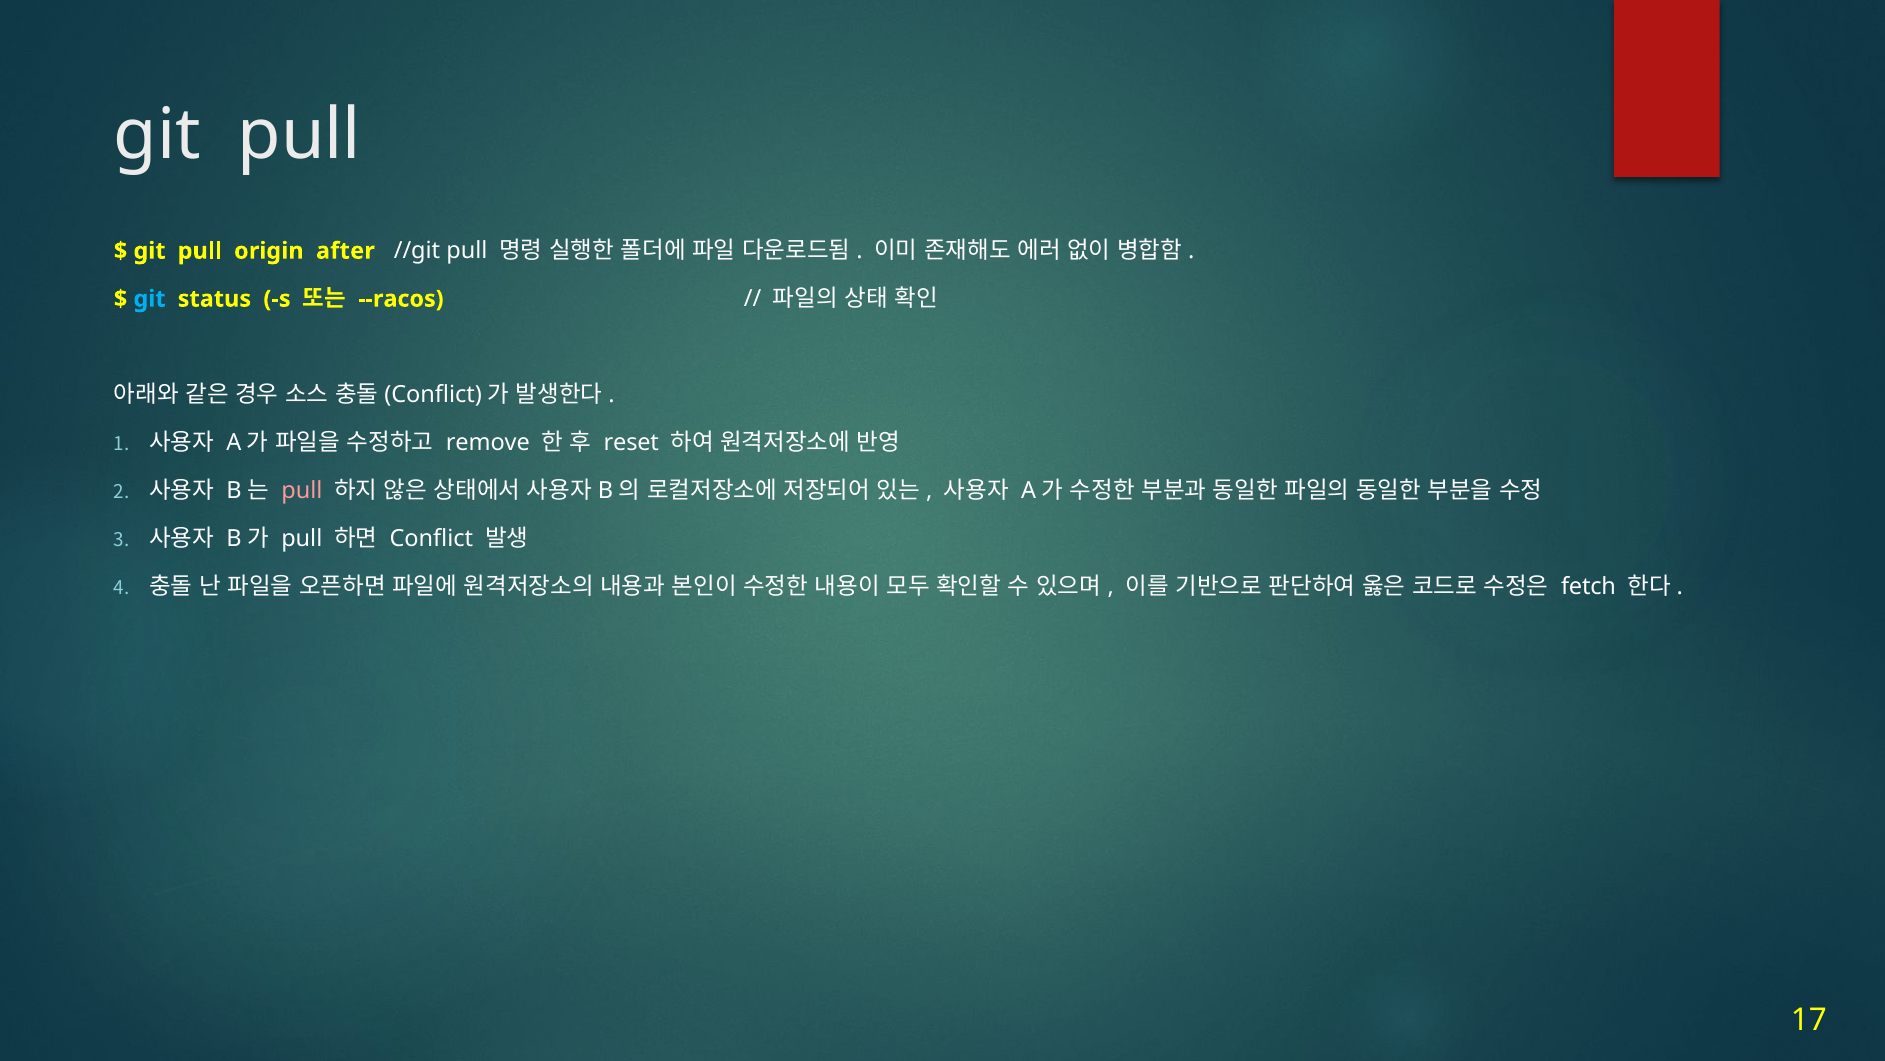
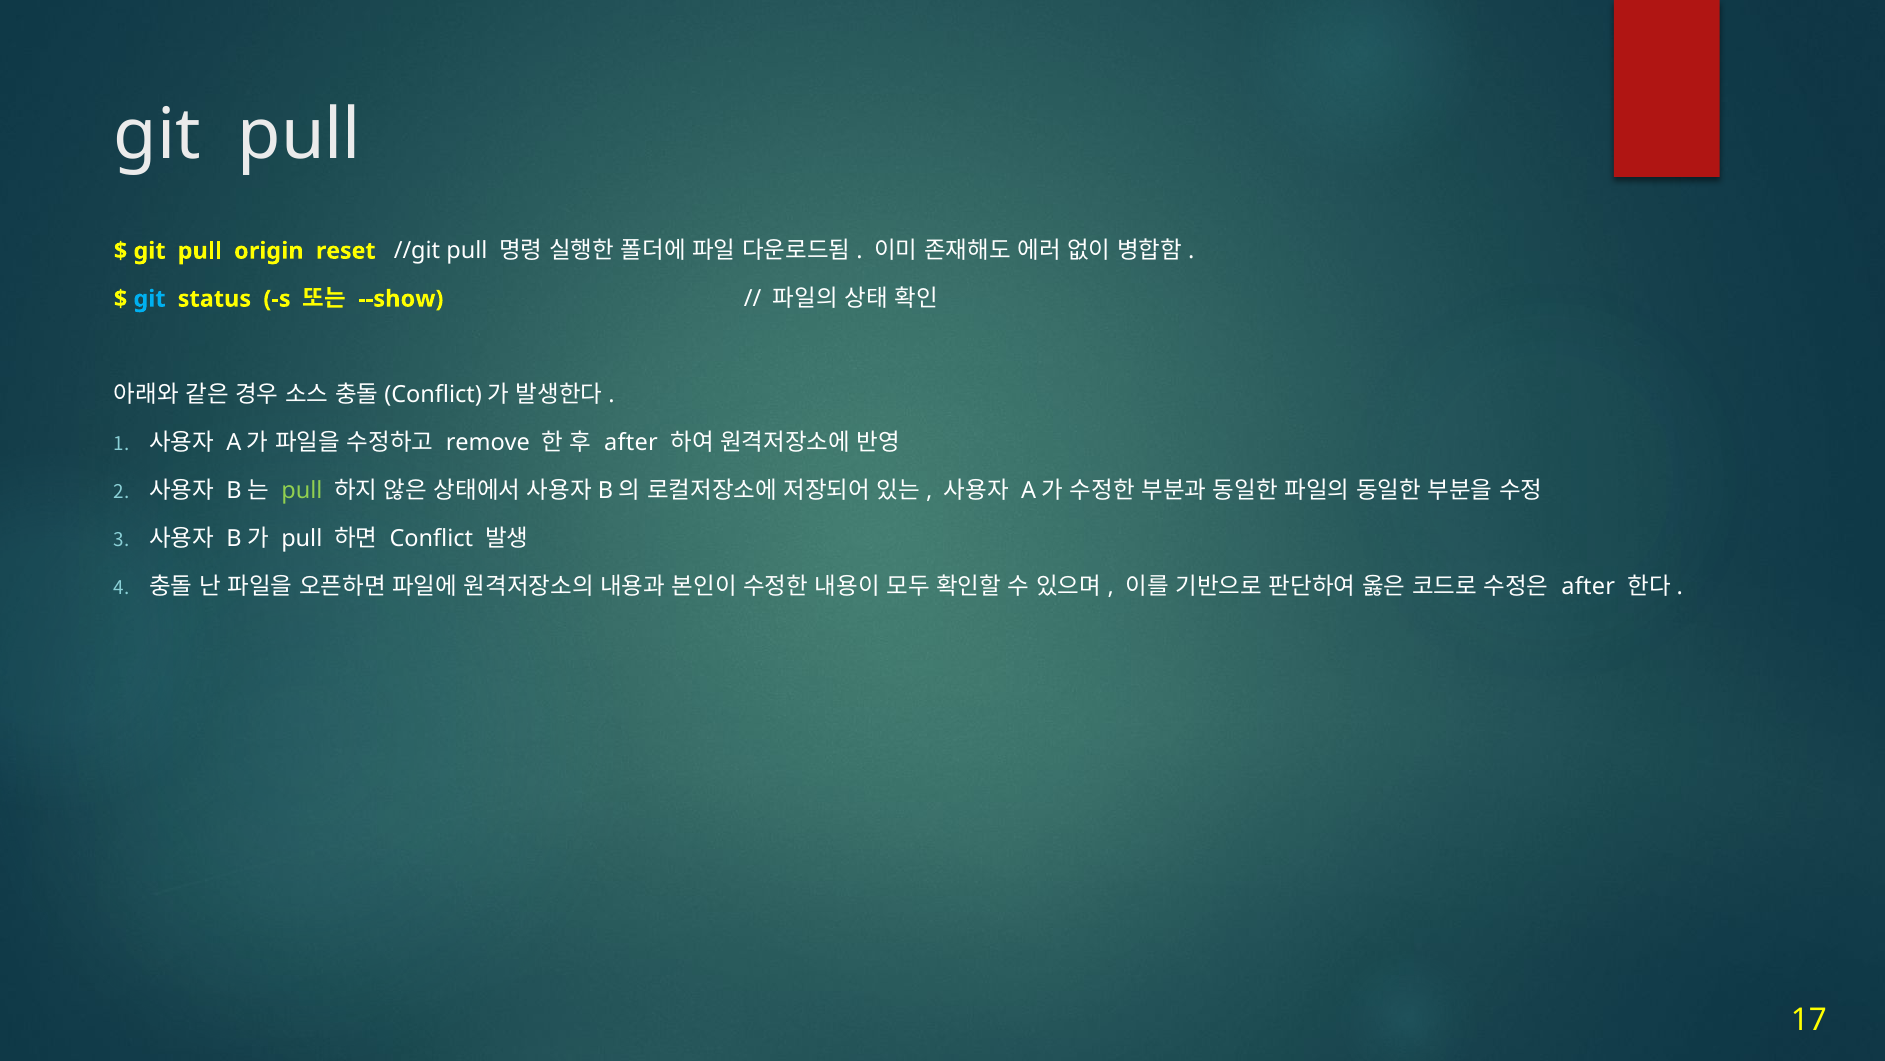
after: after -> reset
--racos: --racos -> --show
reset at (631, 442): reset -> after
pull at (302, 490) colour: pink -> light green
fetch at (1588, 586): fetch -> after
